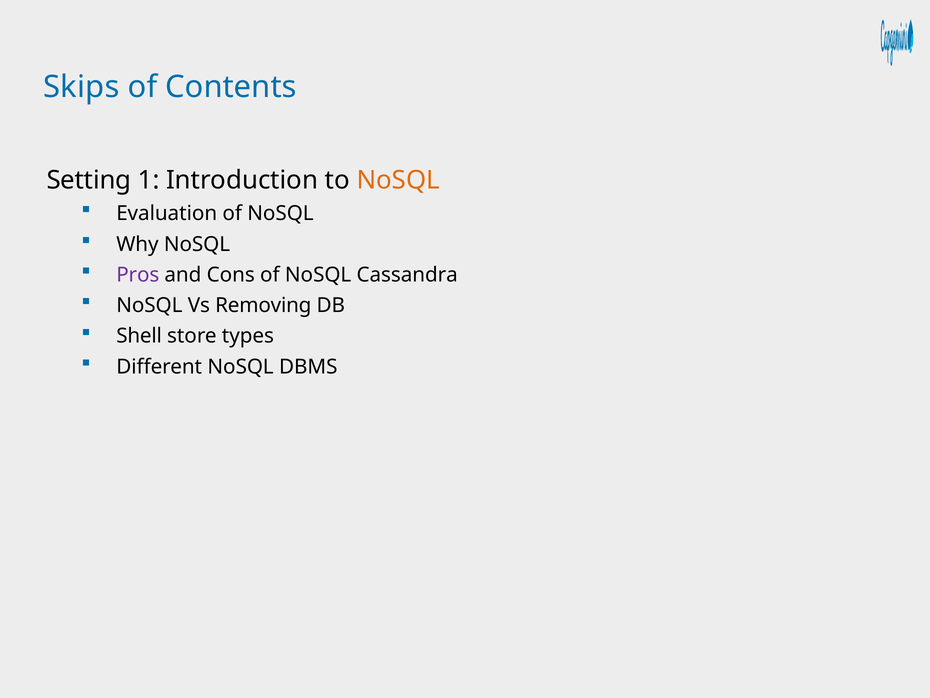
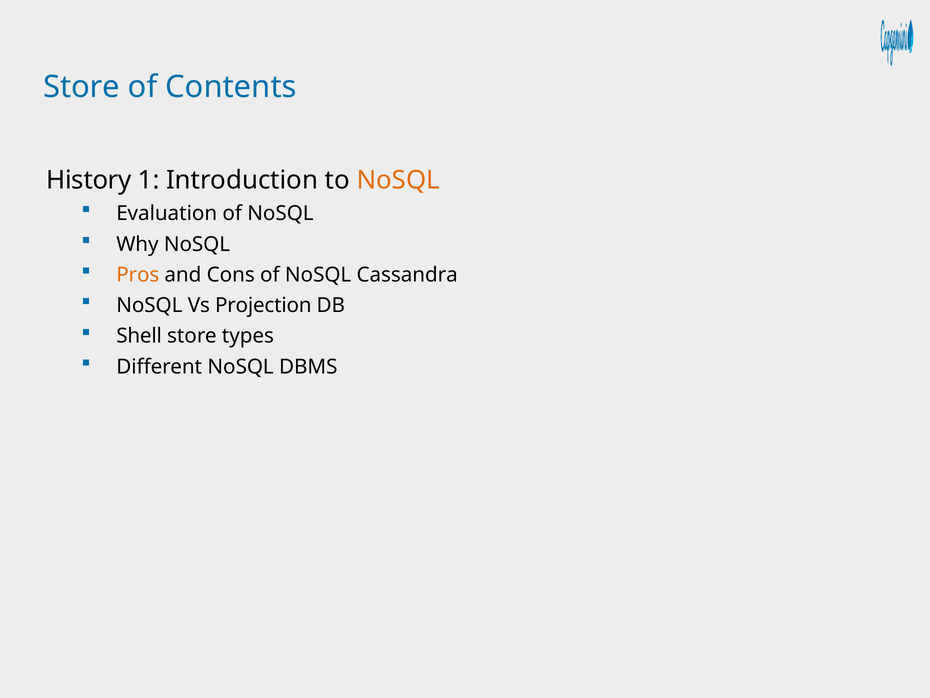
Skips at (81, 87): Skips -> Store
Setting: Setting -> History
Pros colour: purple -> orange
Removing: Removing -> Projection
